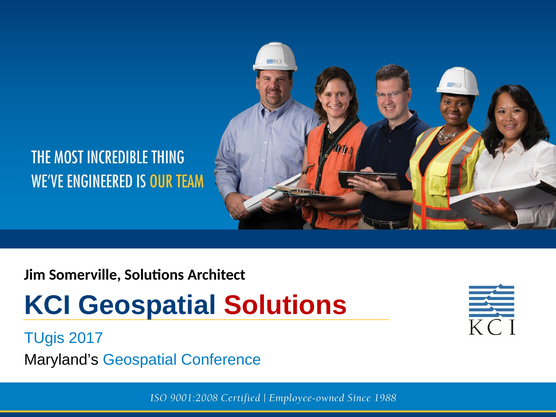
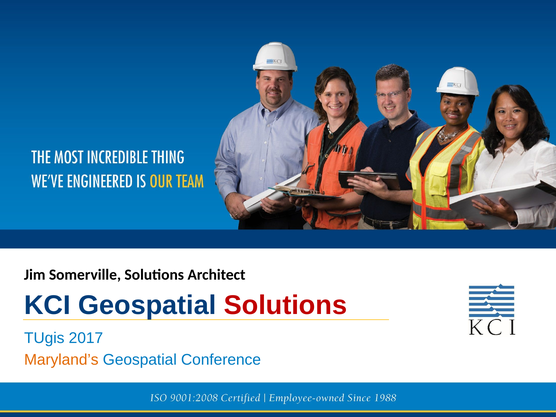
Maryland’s colour: black -> orange
